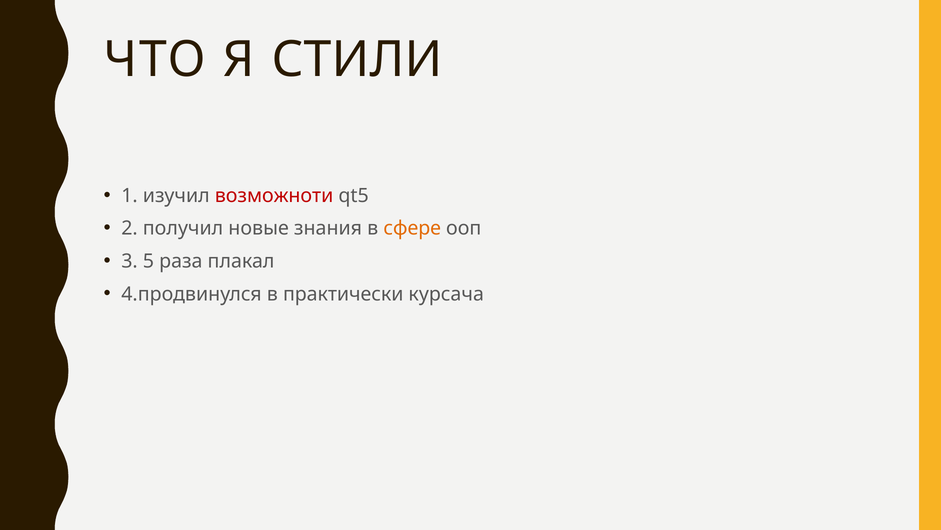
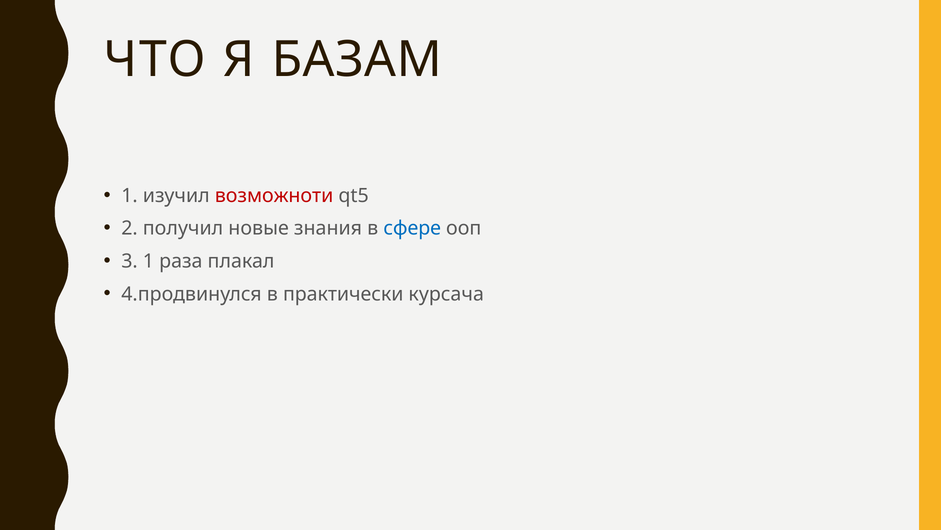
СТИЛИ: СТИЛИ -> БАЗАМ
сфере colour: orange -> blue
3 5: 5 -> 1
